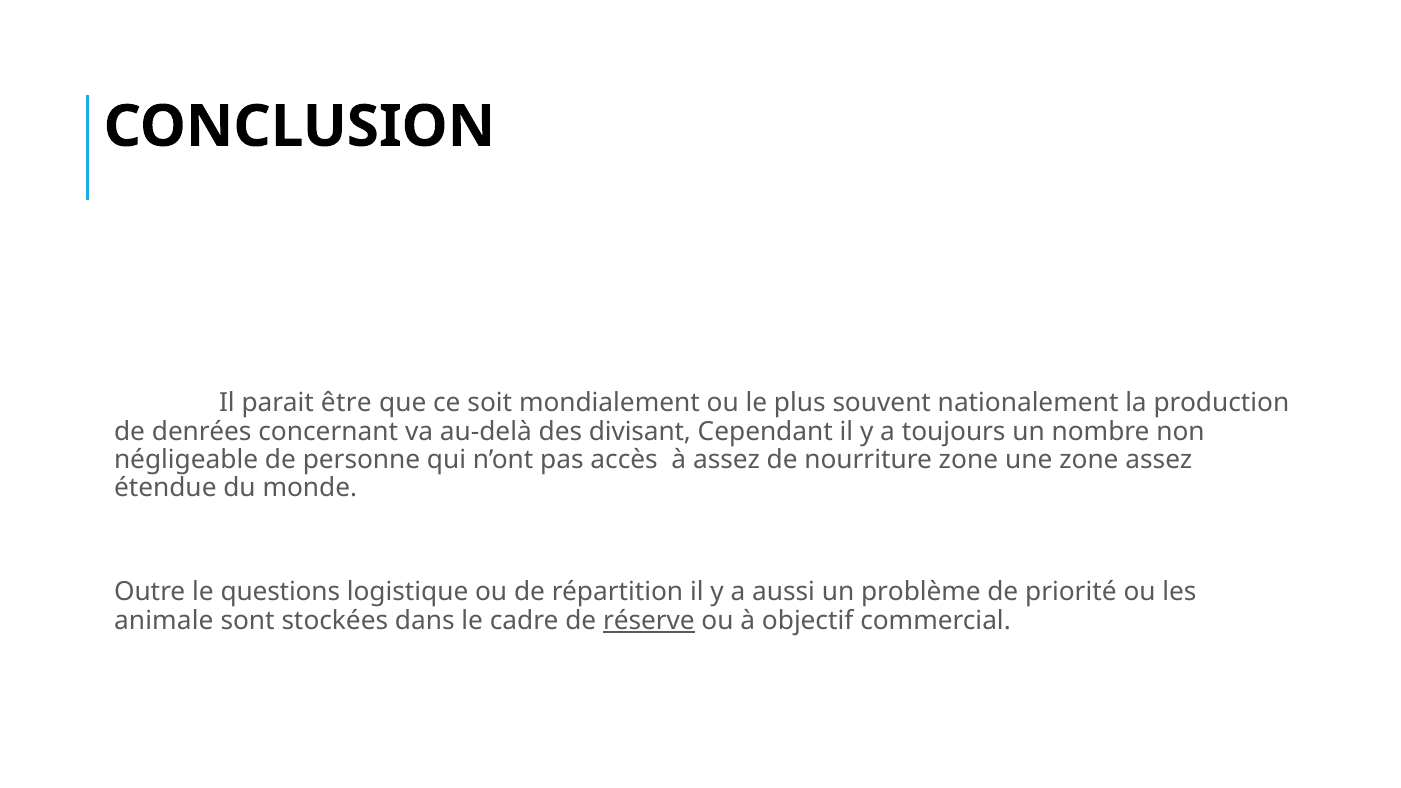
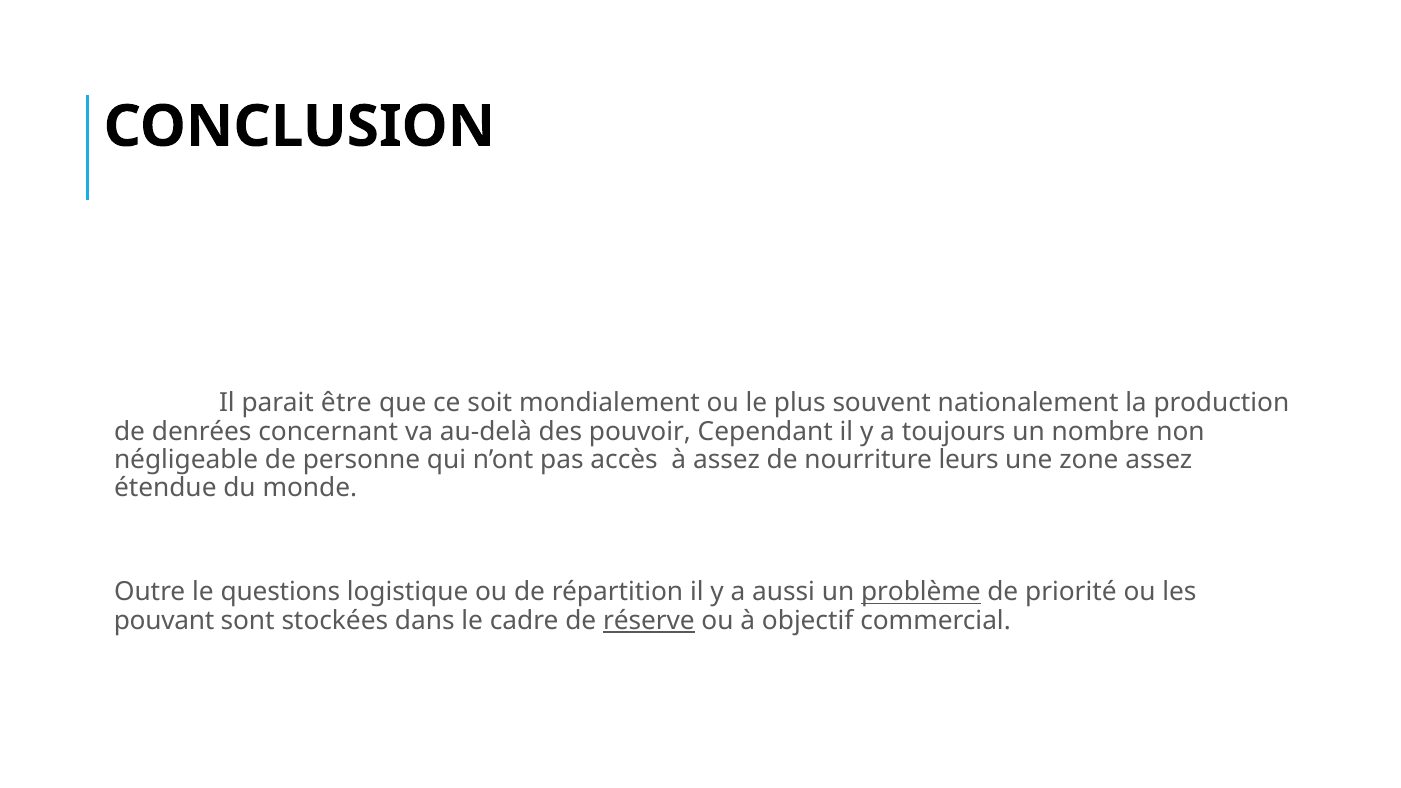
divisant: divisant -> pouvoir
nourriture zone: zone -> leurs
problème underline: none -> present
animale: animale -> pouvant
